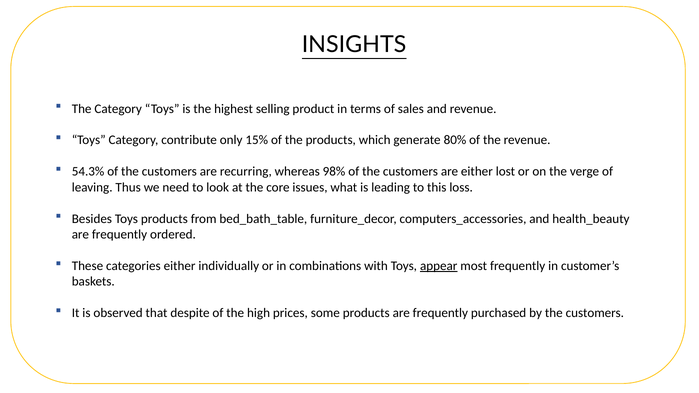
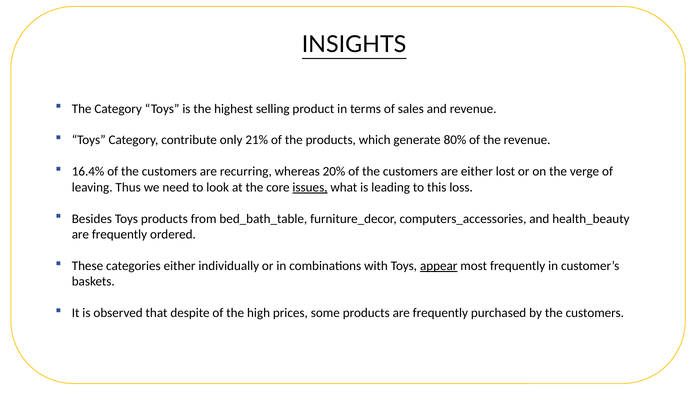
15%: 15% -> 21%
54.3%: 54.3% -> 16.4%
98%: 98% -> 20%
issues underline: none -> present
